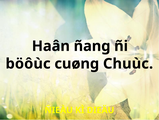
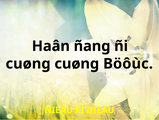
böôùc at (28, 63): böôùc -> cuøng
Chuùc: Chuùc -> Böôùc
